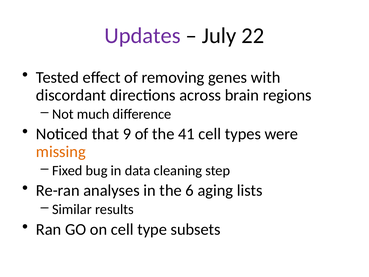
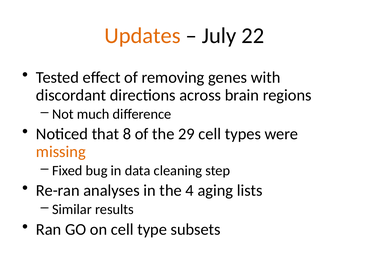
Updates colour: purple -> orange
9: 9 -> 8
41: 41 -> 29
6: 6 -> 4
